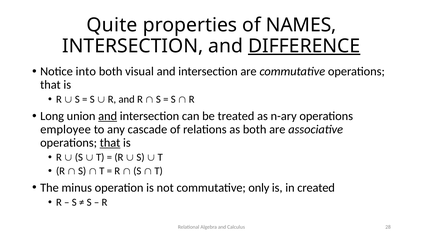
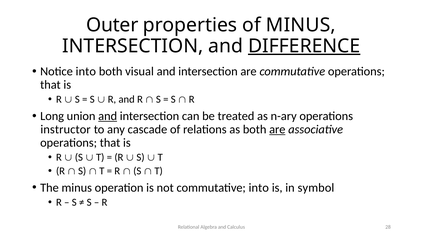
Quite: Quite -> Outer
of NAMES: NAMES -> MINUS
employee: employee -> instructor
are at (277, 129) underline: none -> present
that at (110, 143) underline: present -> none
commutative only: only -> into
created: created -> symbol
